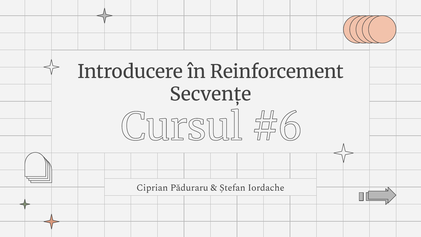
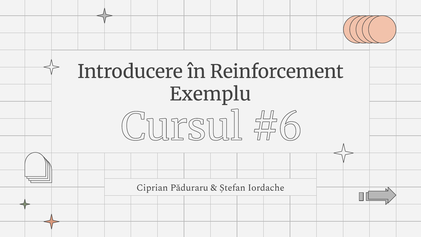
Secvențe: Secvențe -> Exemplu
